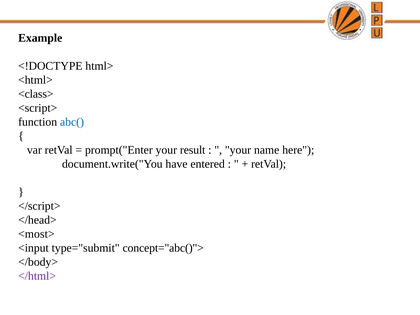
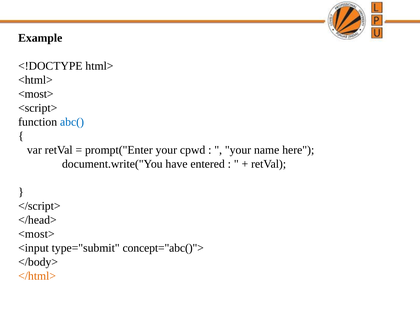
<class> at (36, 94): <class> -> <most>
result: result -> cpwd
</html> colour: purple -> orange
